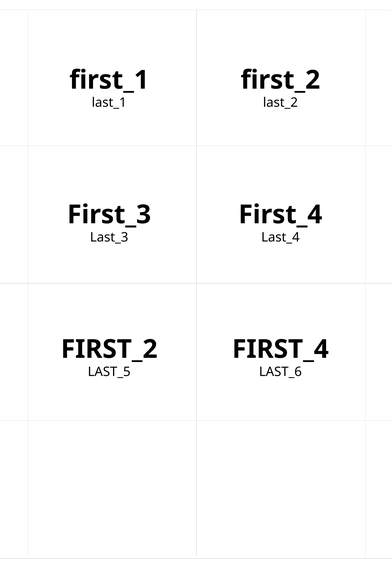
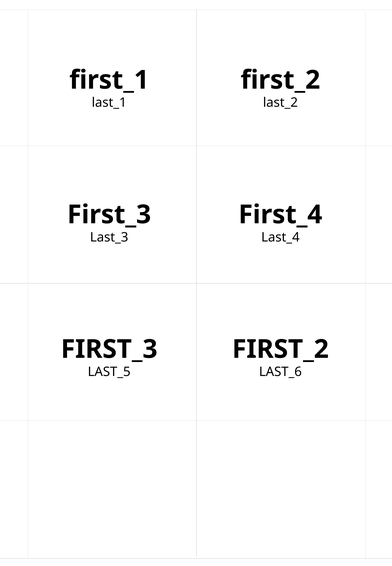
FIRST_2 at (109, 349): FIRST_2 -> FIRST_3
FIRST_4 at (280, 349): FIRST_4 -> FIRST_2
